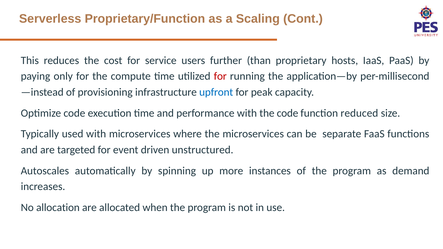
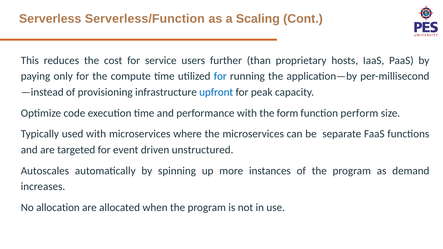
Proprietary/Function: Proprietary/Function -> Serverless/Function
for at (220, 76) colour: red -> blue
the code: code -> form
reduced: reduced -> perform
